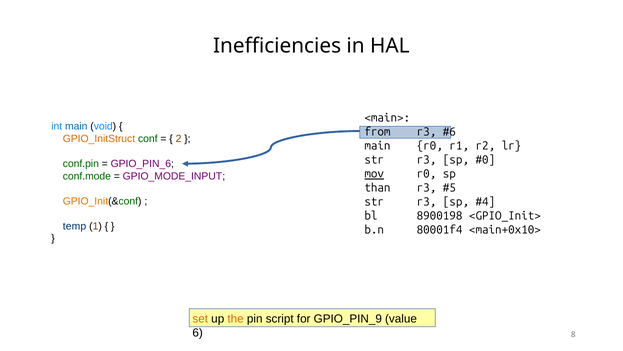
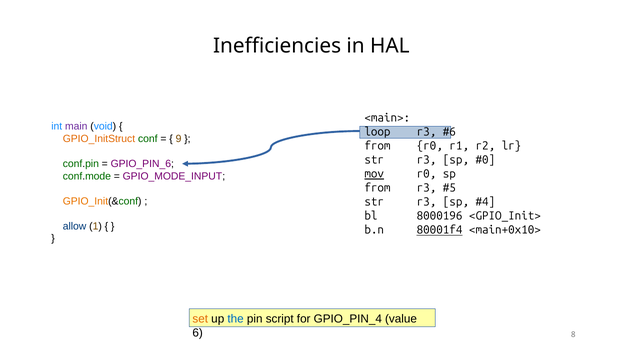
main at (76, 126) colour: blue -> purple
from: from -> loop
2: 2 -> 9
main at (377, 146): main -> from
than at (377, 188): than -> from
8900198: 8900198 -> 8000196
temp: temp -> allow
80001f4 underline: none -> present
the colour: orange -> blue
GPIO_PIN_9: GPIO_PIN_9 -> GPIO_PIN_4
